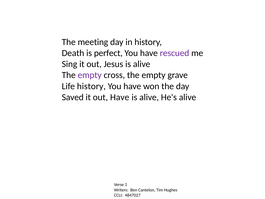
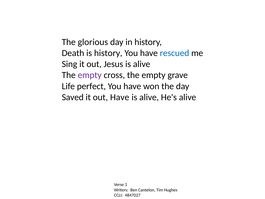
meeting: meeting -> glorious
is perfect: perfect -> history
rescued colour: purple -> blue
Life history: history -> perfect
